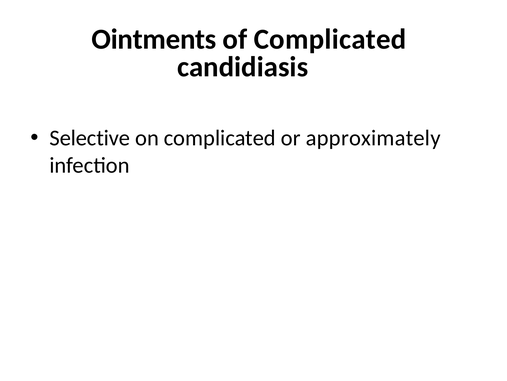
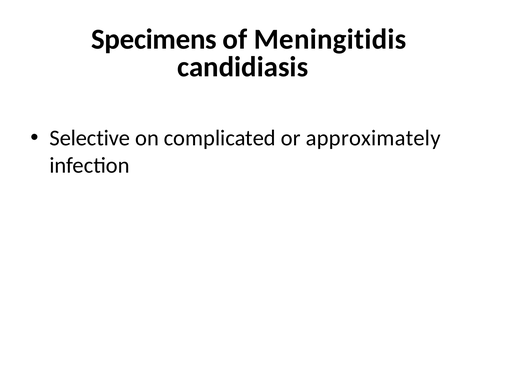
Ointments: Ointments -> Specimens
of Complicated: Complicated -> Meningitidis
